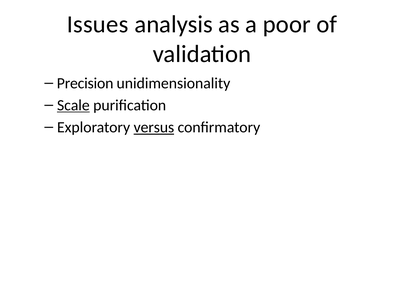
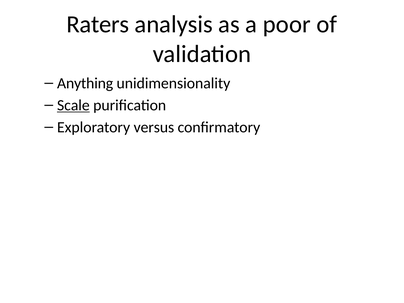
Issues: Issues -> Raters
Precision: Precision -> Anything
versus underline: present -> none
